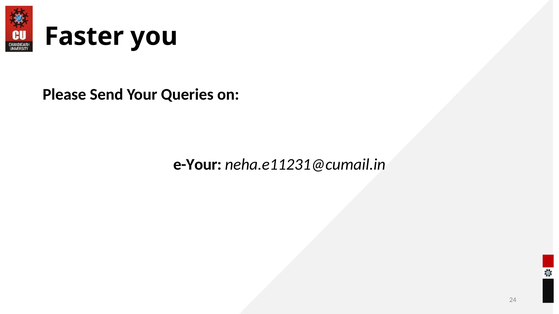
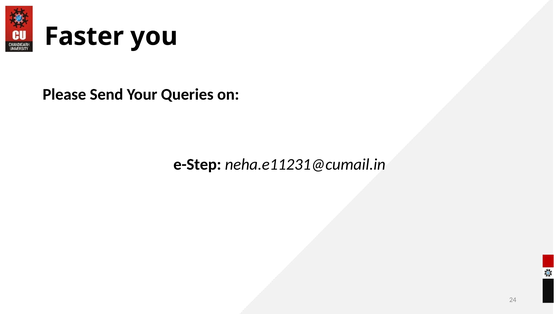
e-Your: e-Your -> e-Step
